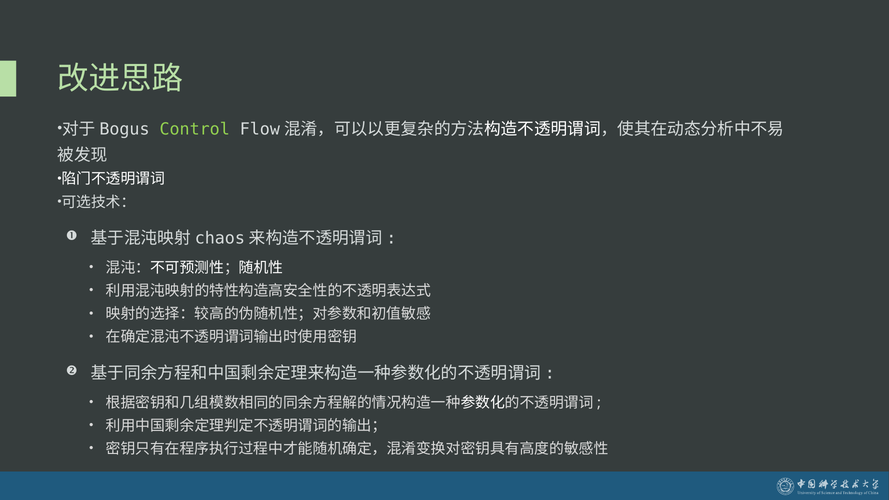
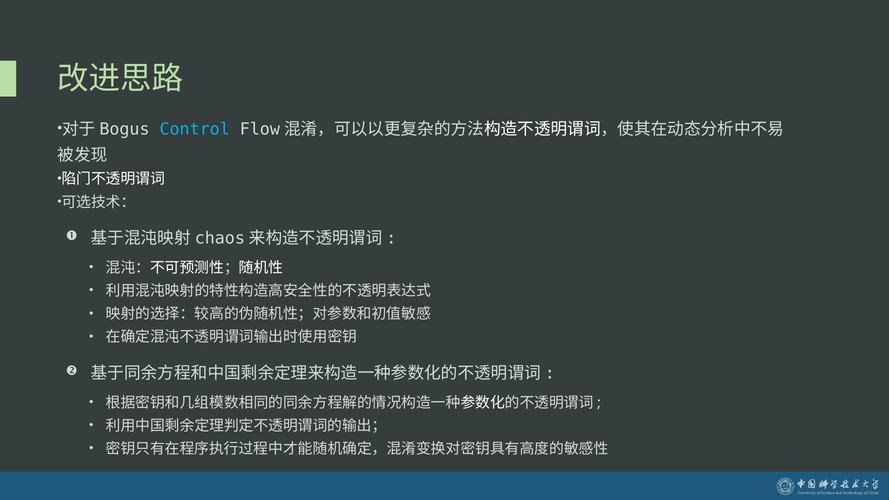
Control colour: light green -> light blue
